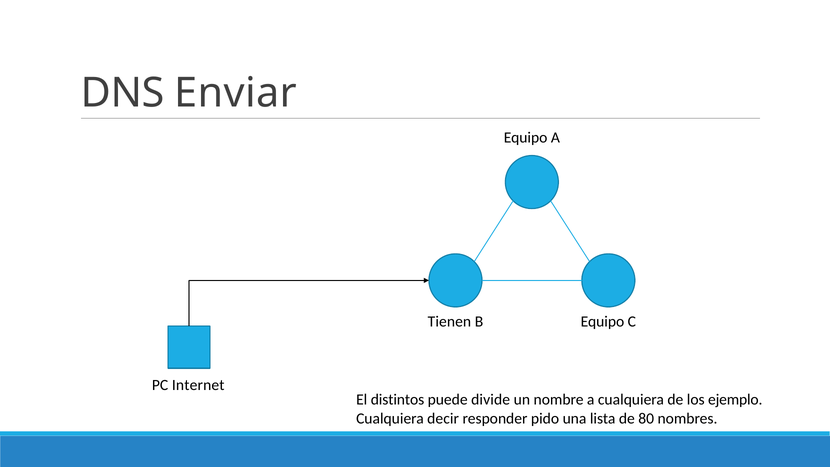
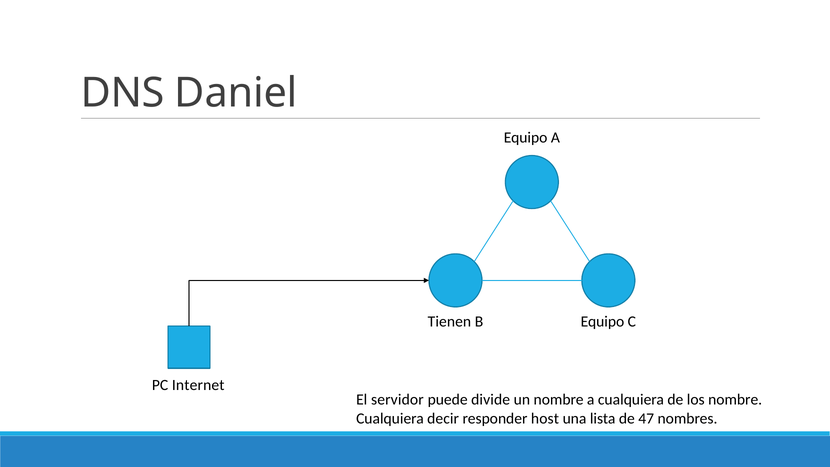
Enviar: Enviar -> Daniel
distintos: distintos -> servidor
los ejemplo: ejemplo -> nombre
pido: pido -> host
80: 80 -> 47
